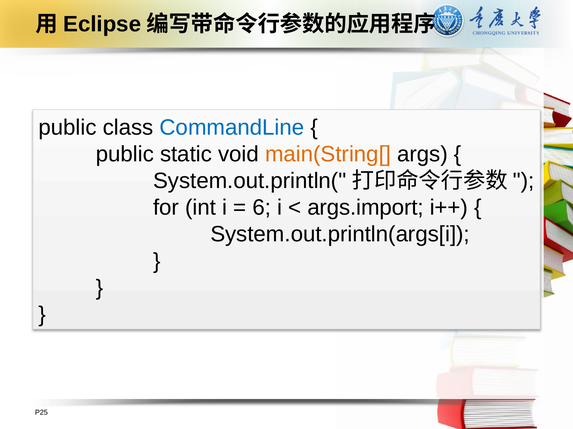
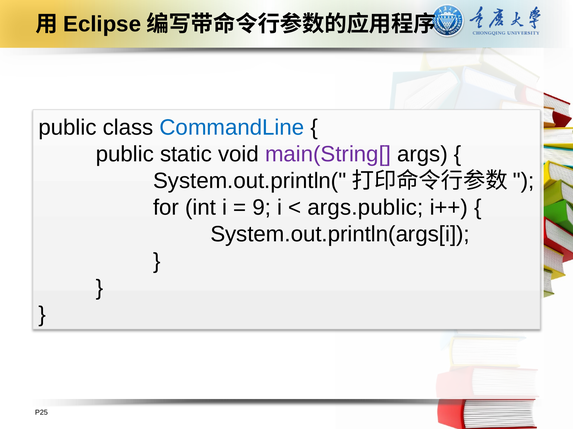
main(String[ colour: orange -> purple
6: 6 -> 9
args.import: args.import -> args.public
